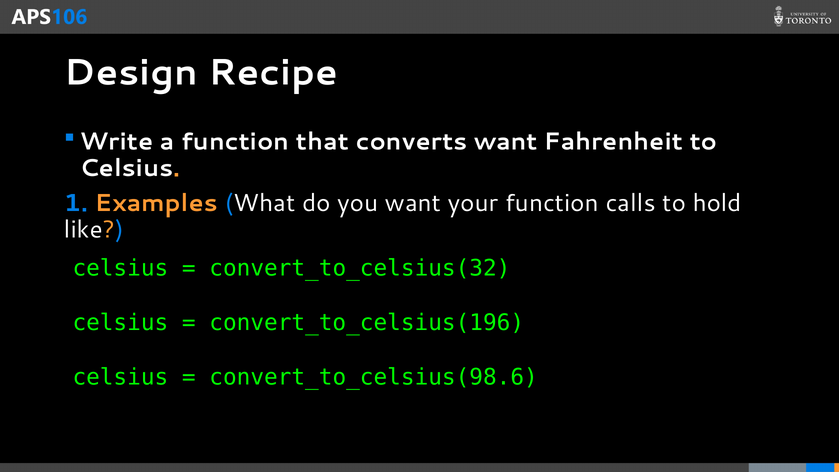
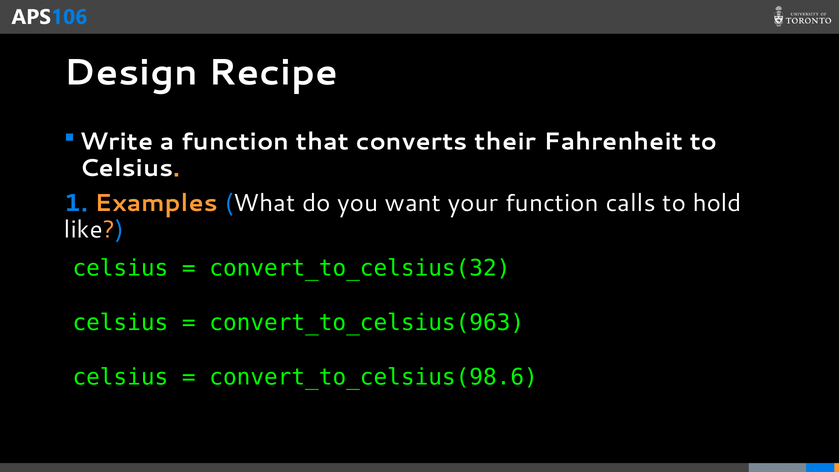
converts want: want -> their
convert_to_celsius(196: convert_to_celsius(196 -> convert_to_celsius(963
